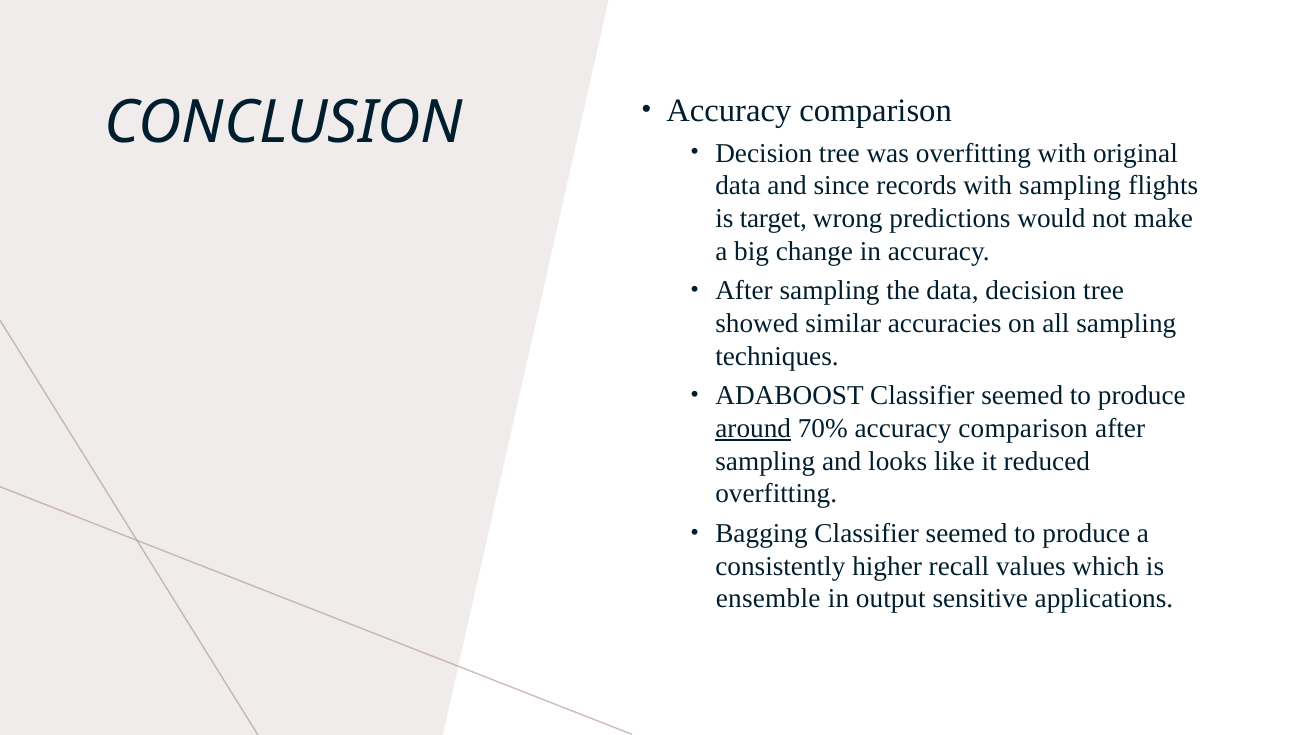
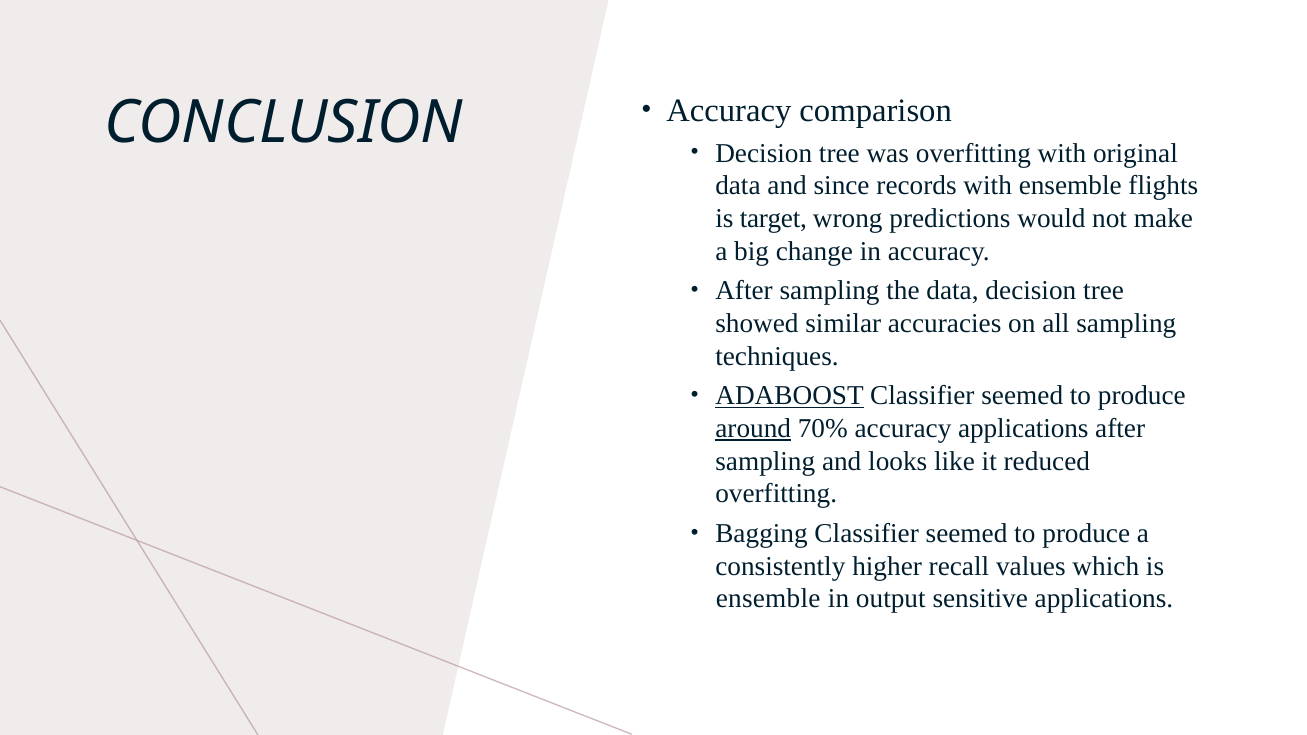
with sampling: sampling -> ensemble
ADABOOST underline: none -> present
70% accuracy comparison: comparison -> applications
